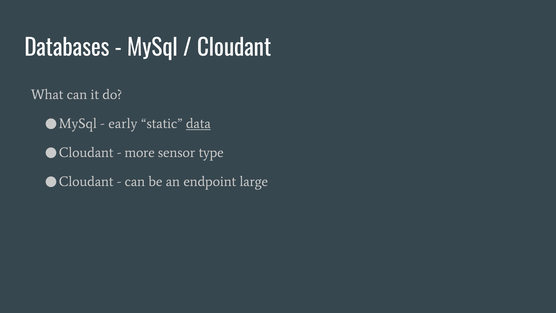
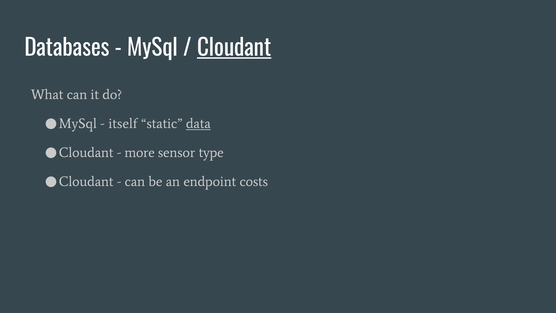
Cloudant underline: none -> present
early: early -> itself
large: large -> costs
